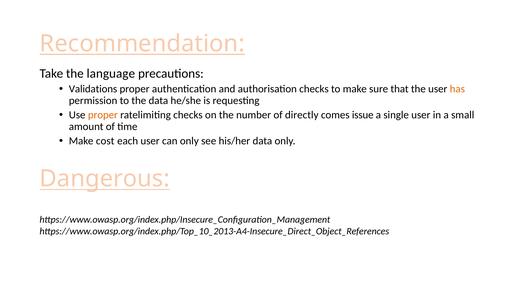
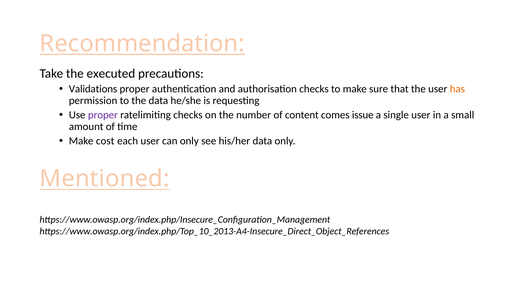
language: language -> executed
proper at (103, 115) colour: orange -> purple
directly: directly -> content
Dangerous: Dangerous -> Mentioned
